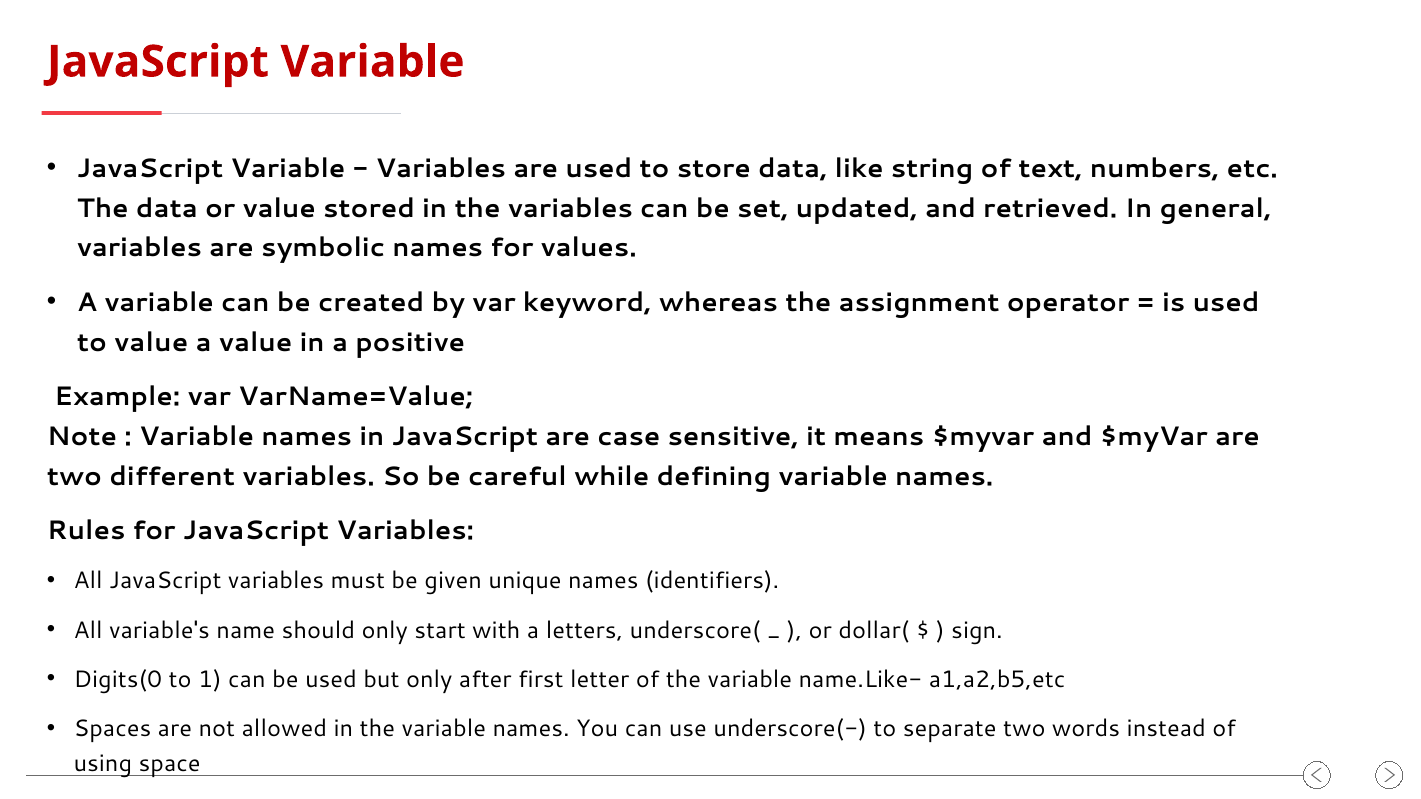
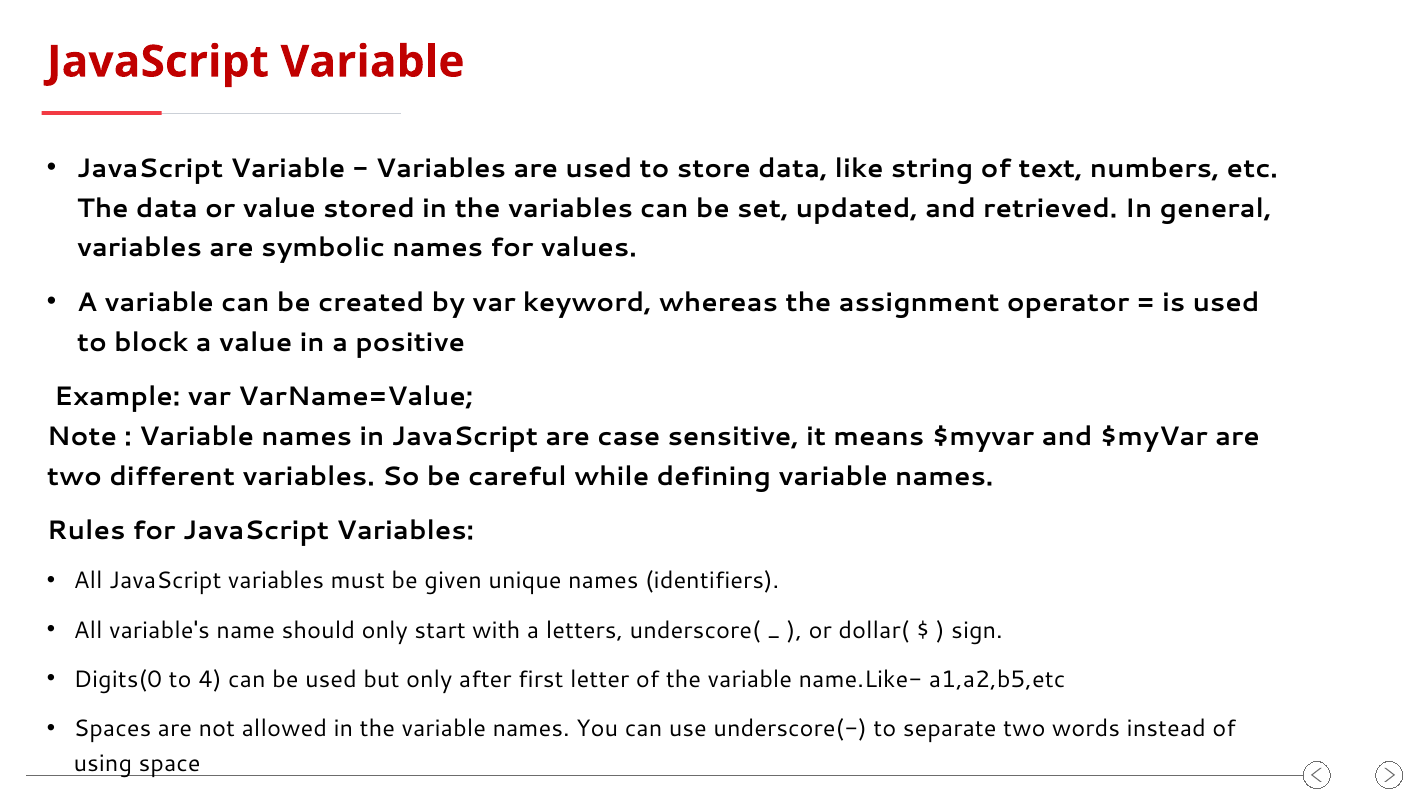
to value: value -> block
1: 1 -> 4
